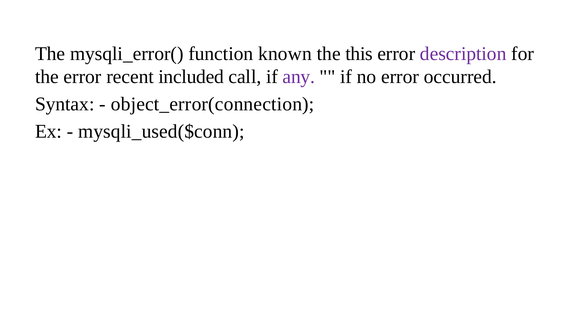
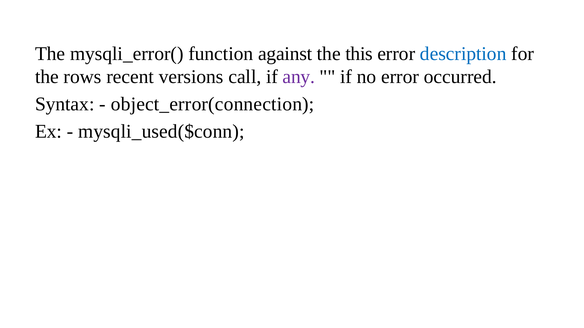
known: known -> against
description colour: purple -> blue
the error: error -> rows
included: included -> versions
